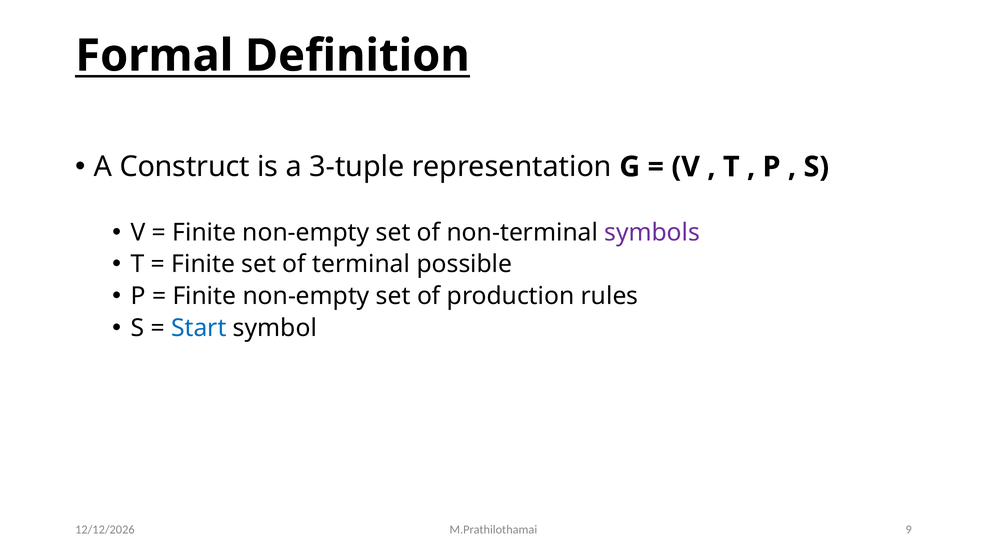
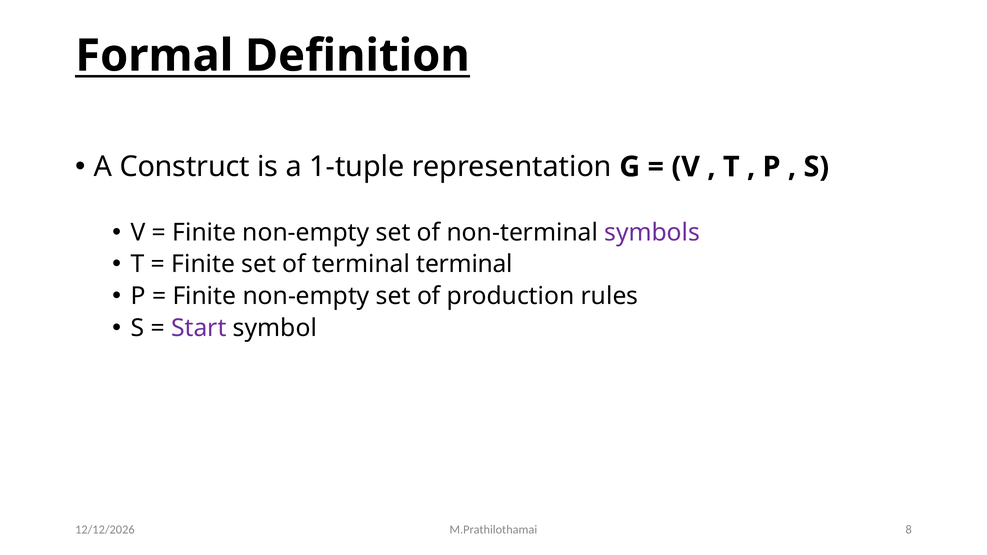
3-tuple: 3-tuple -> 1-tuple
terminal possible: possible -> terminal
Start colour: blue -> purple
9: 9 -> 8
